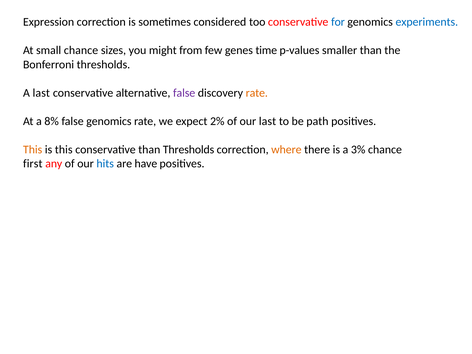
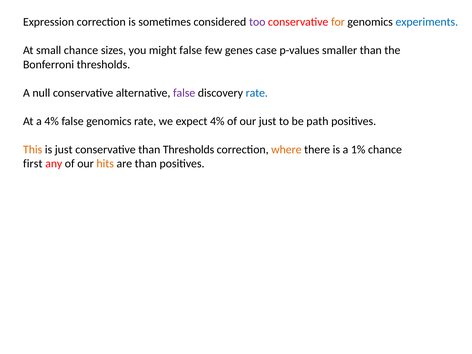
too colour: black -> purple
for colour: blue -> orange
might from: from -> false
time: time -> case
A last: last -> null
rate at (257, 93) colour: orange -> blue
a 8%: 8% -> 4%
expect 2%: 2% -> 4%
our last: last -> just
is this: this -> just
3%: 3% -> 1%
hits colour: blue -> orange
are have: have -> than
